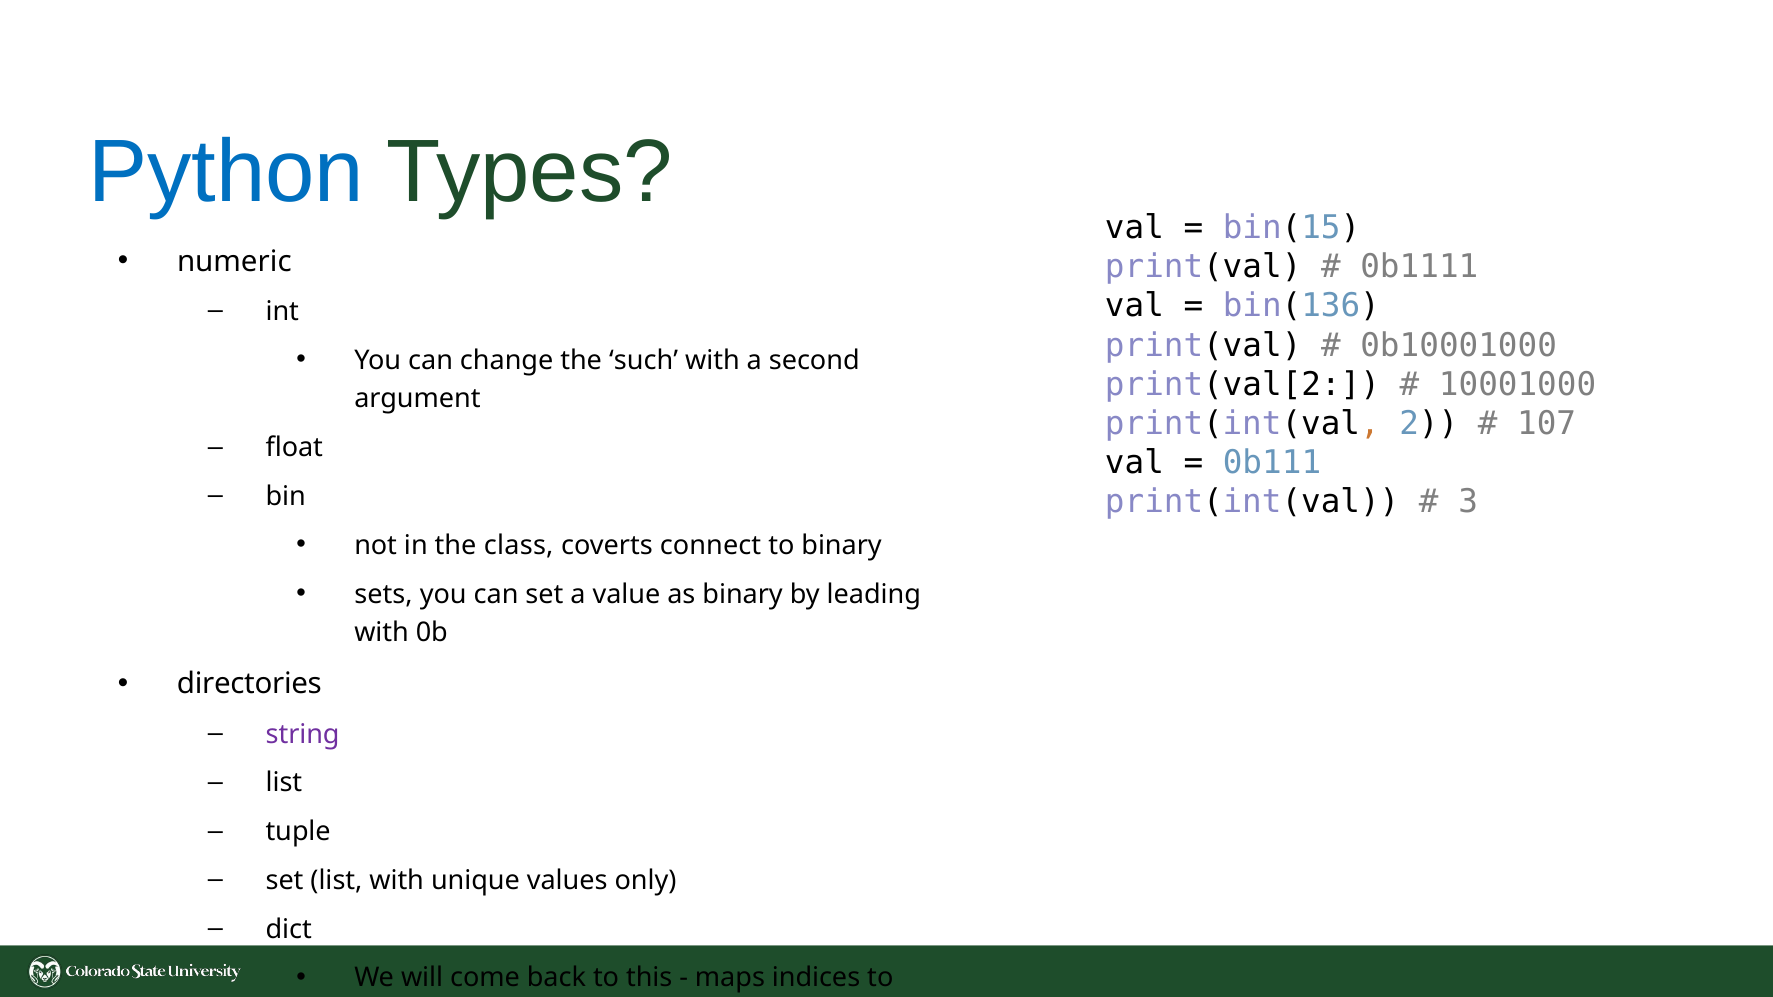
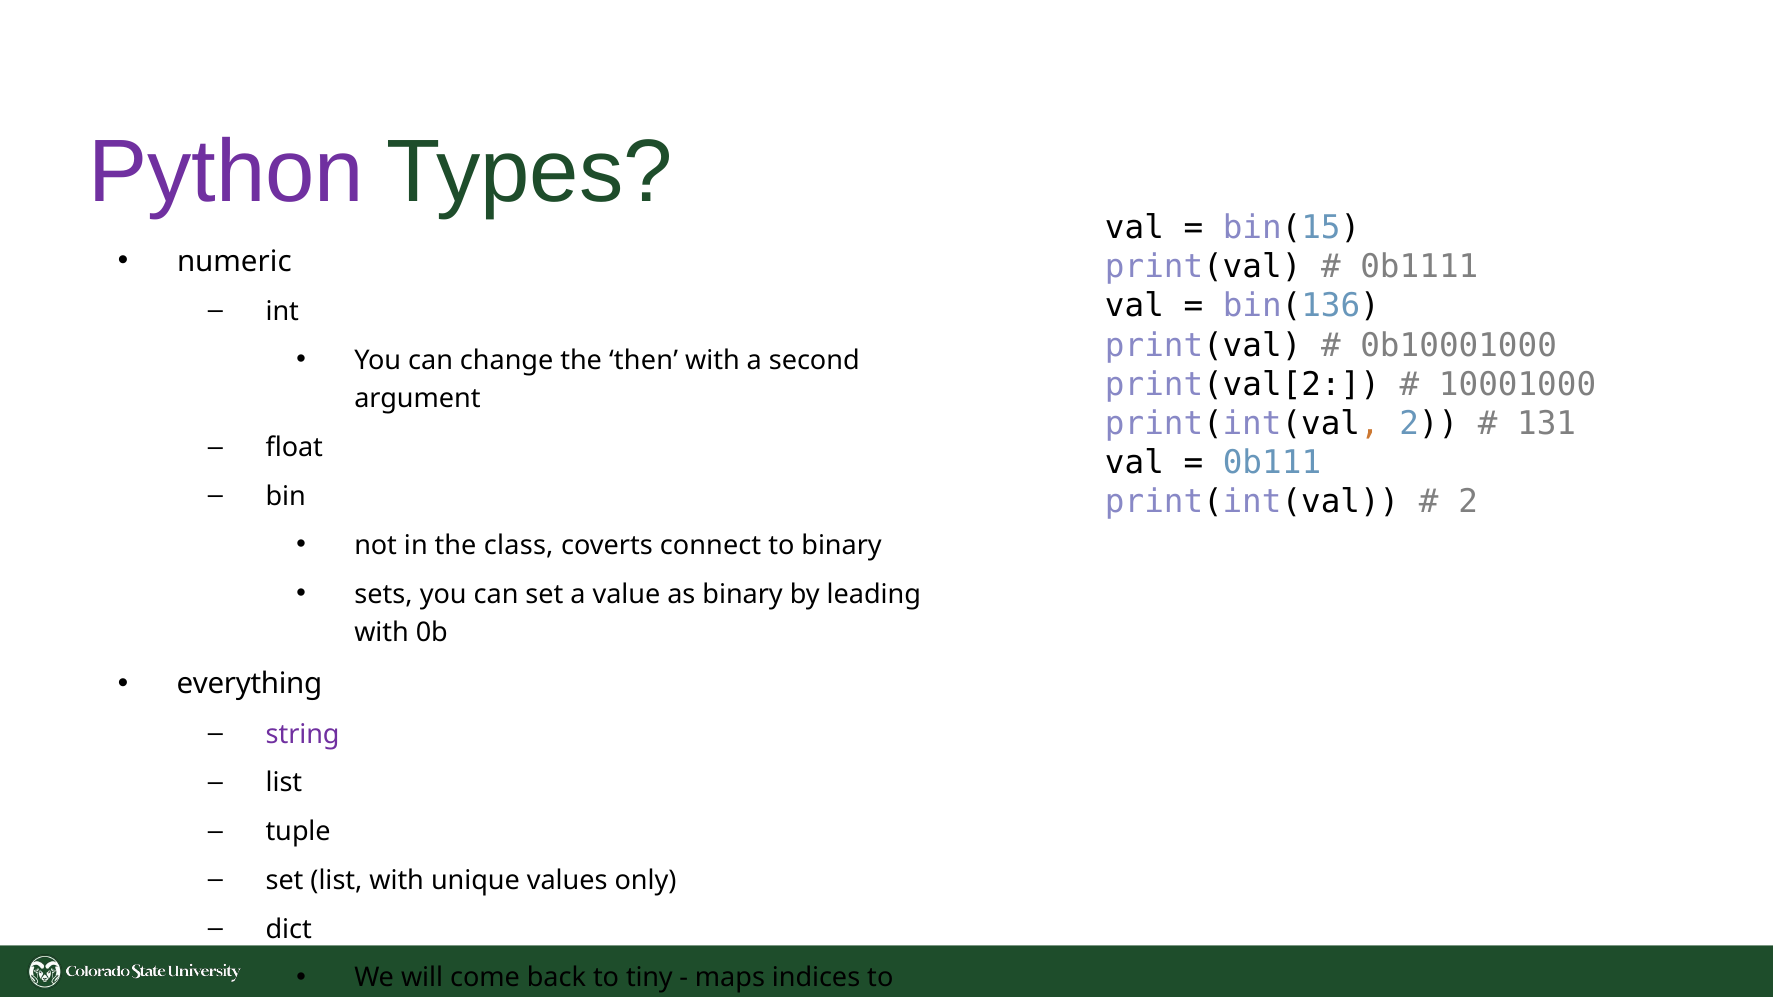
Python colour: blue -> purple
such: such -> then
107: 107 -> 131
3 at (1468, 502): 3 -> 2
directories: directories -> everything
this: this -> tiny
